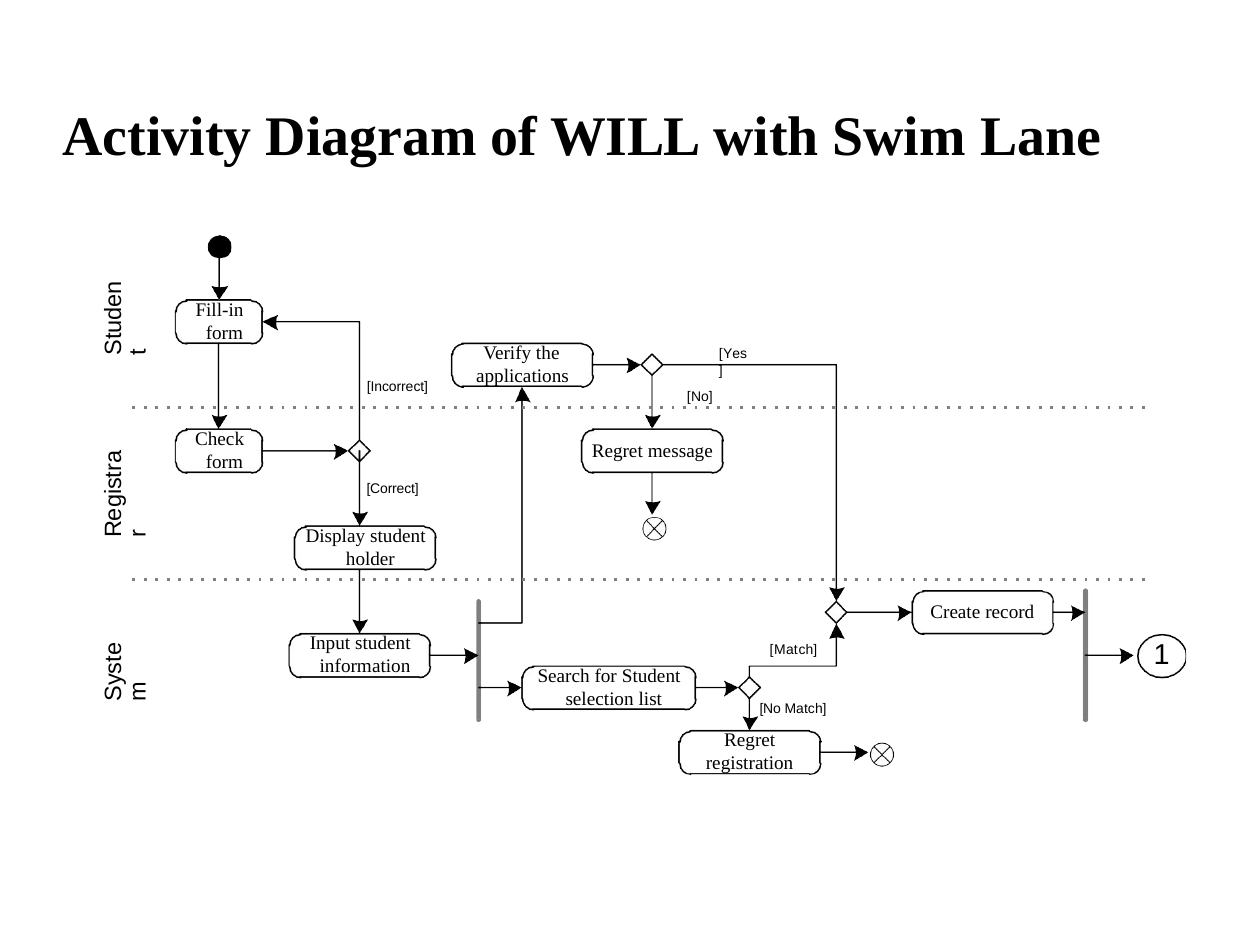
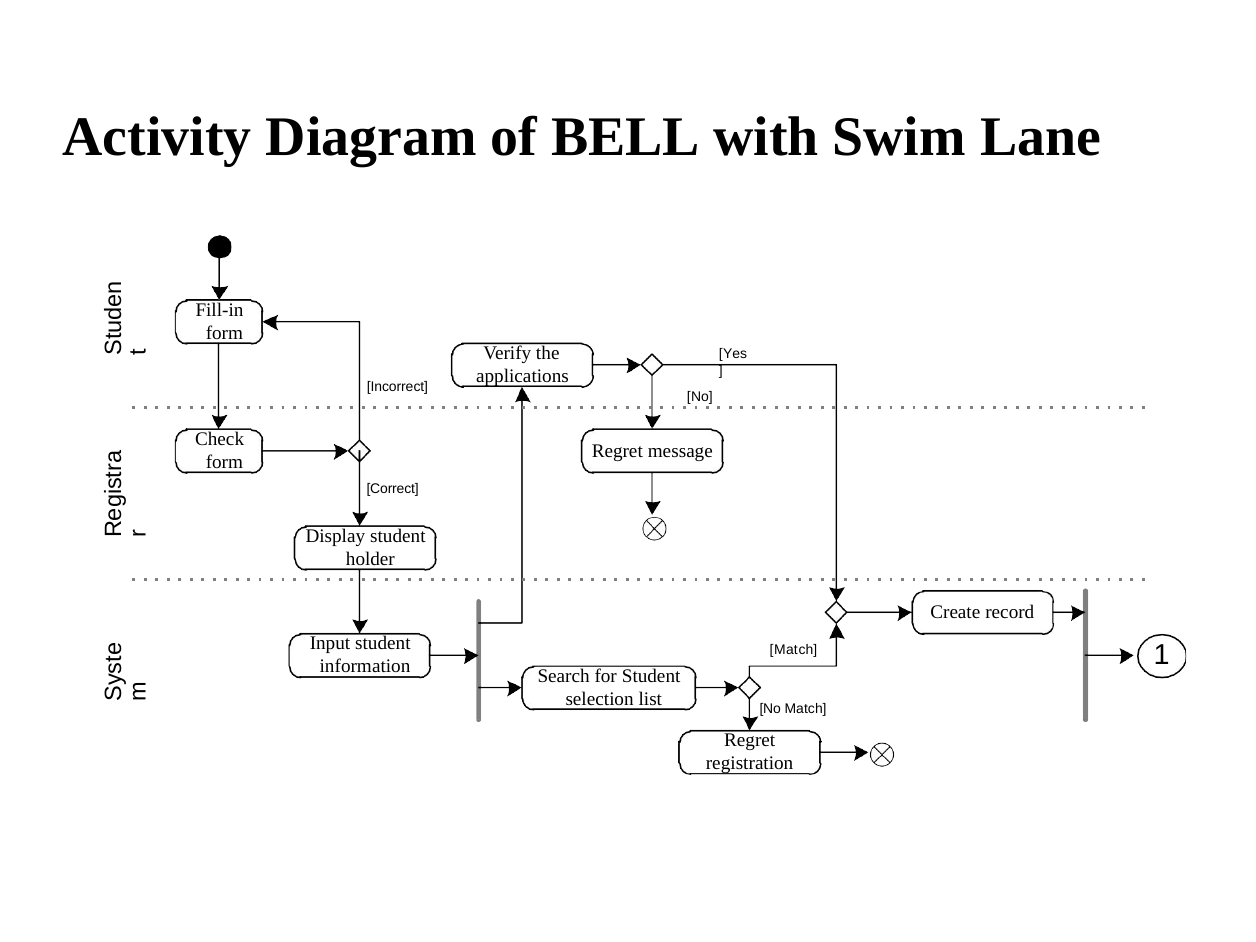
WILL: WILL -> BELL
